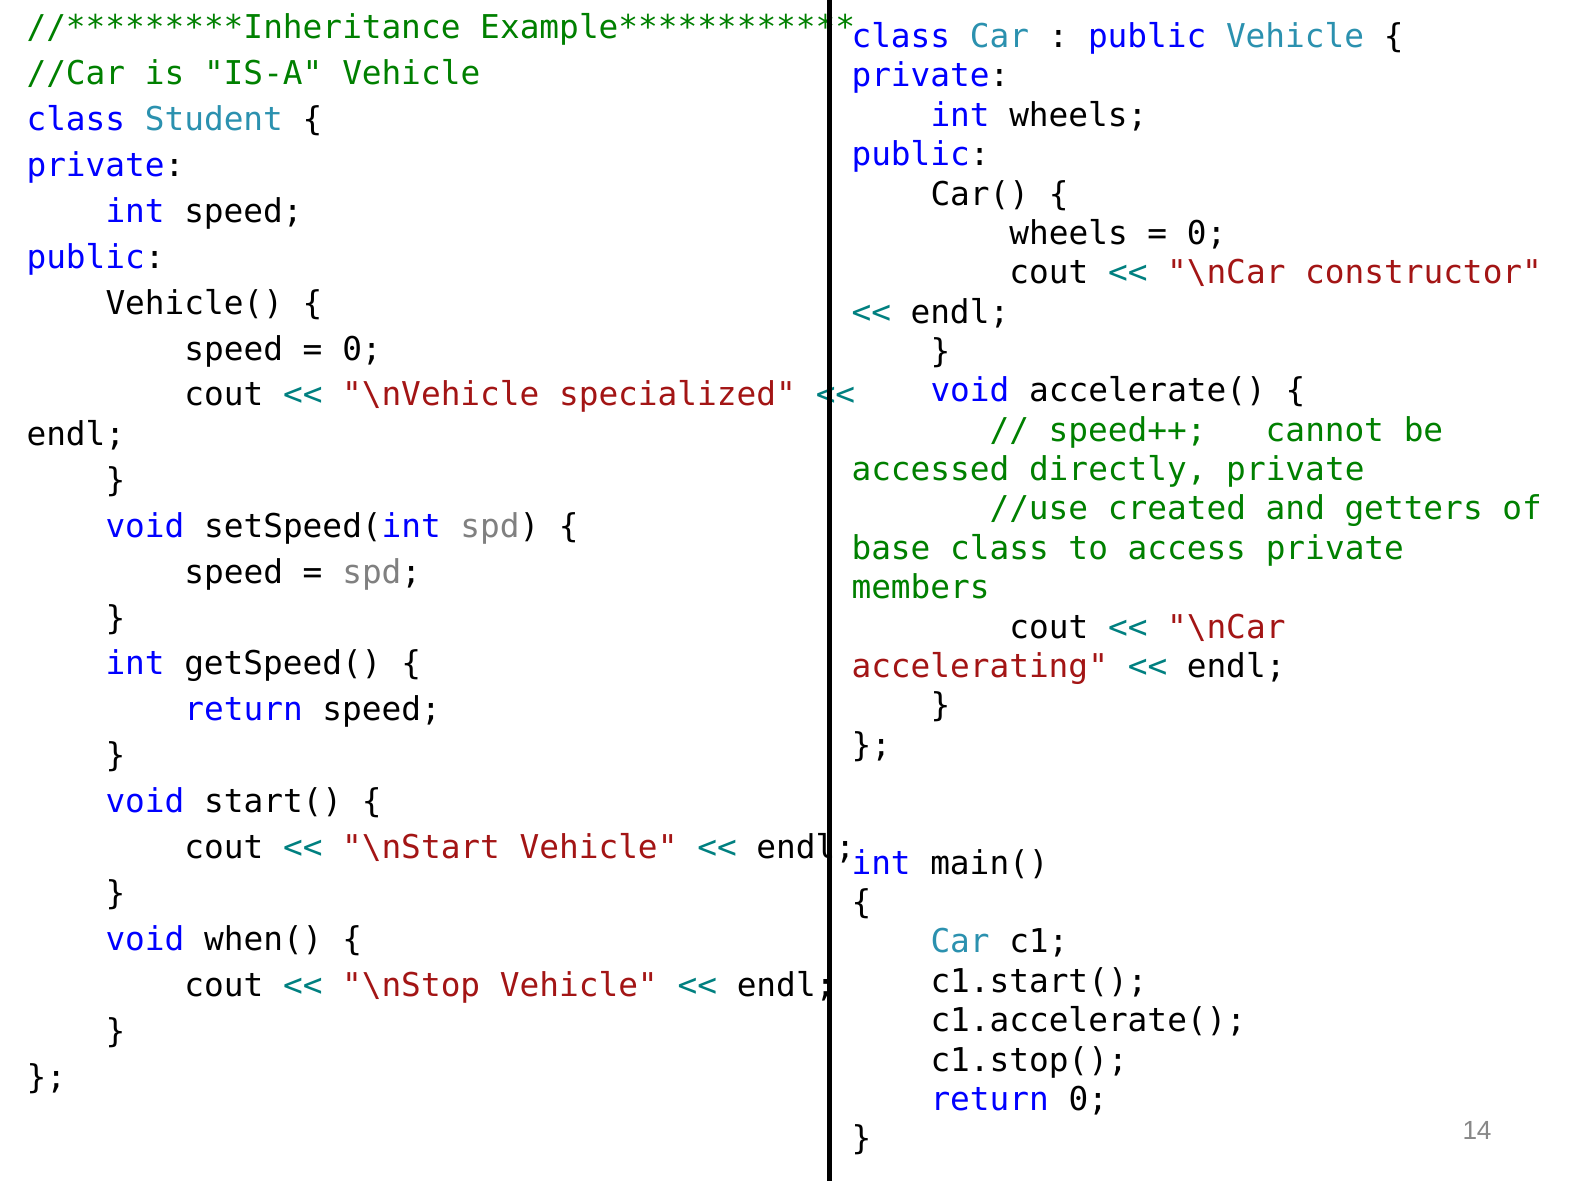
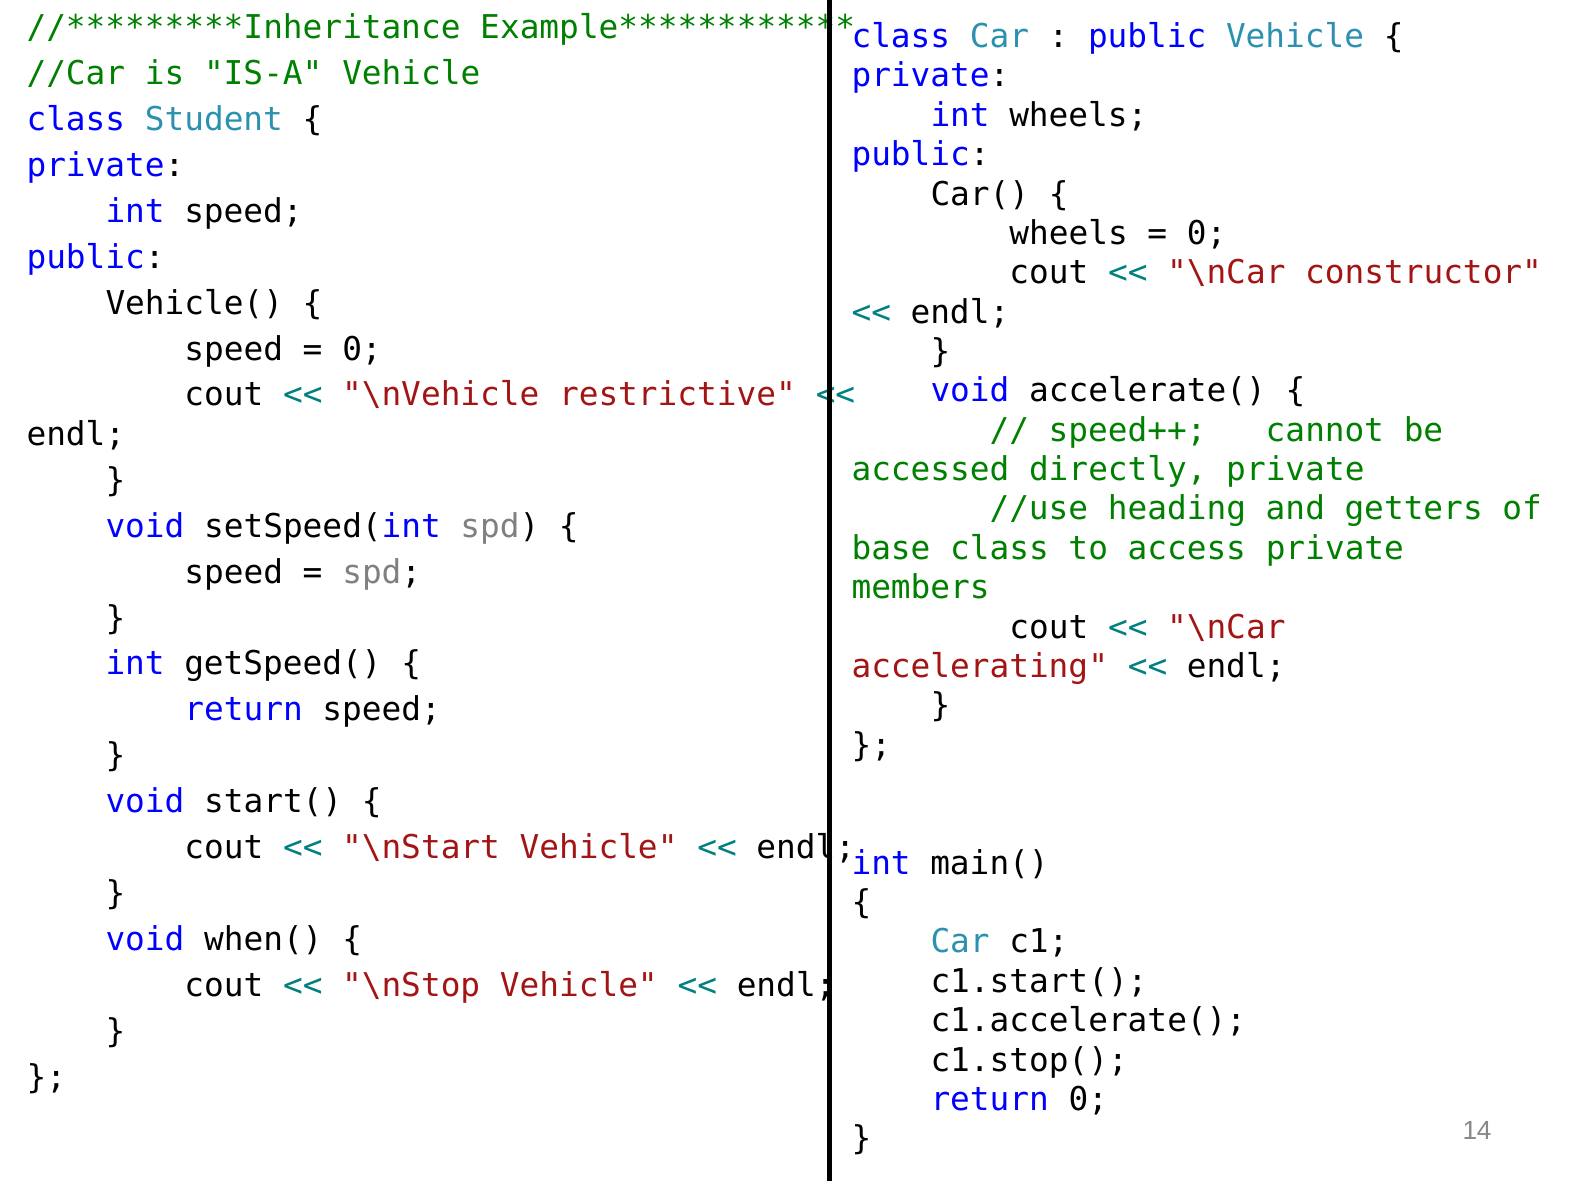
specialized: specialized -> restrictive
created: created -> heading
